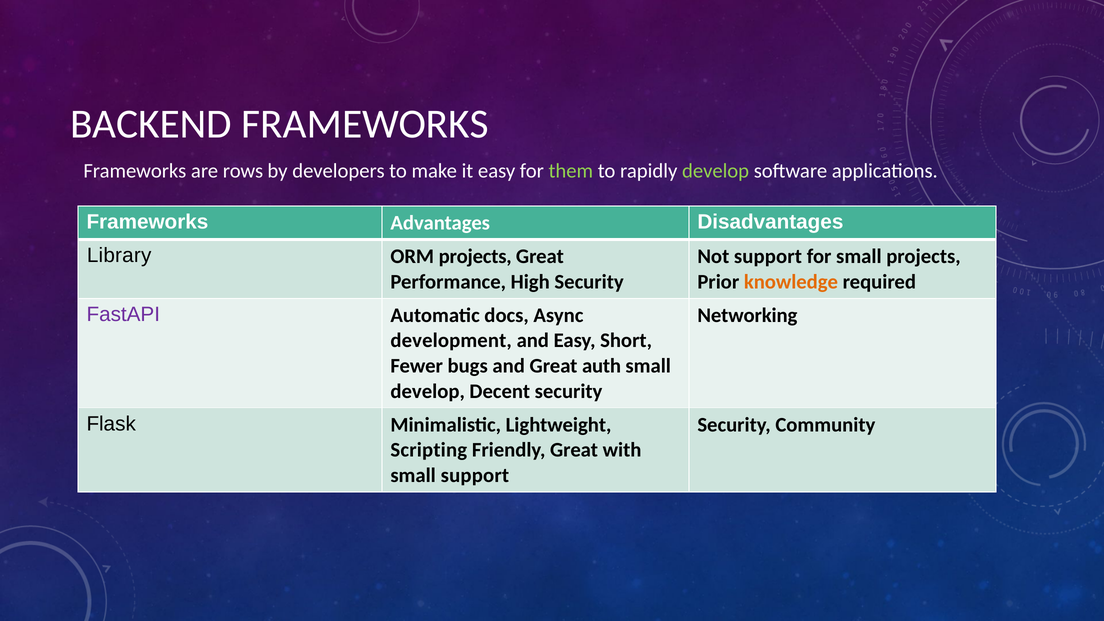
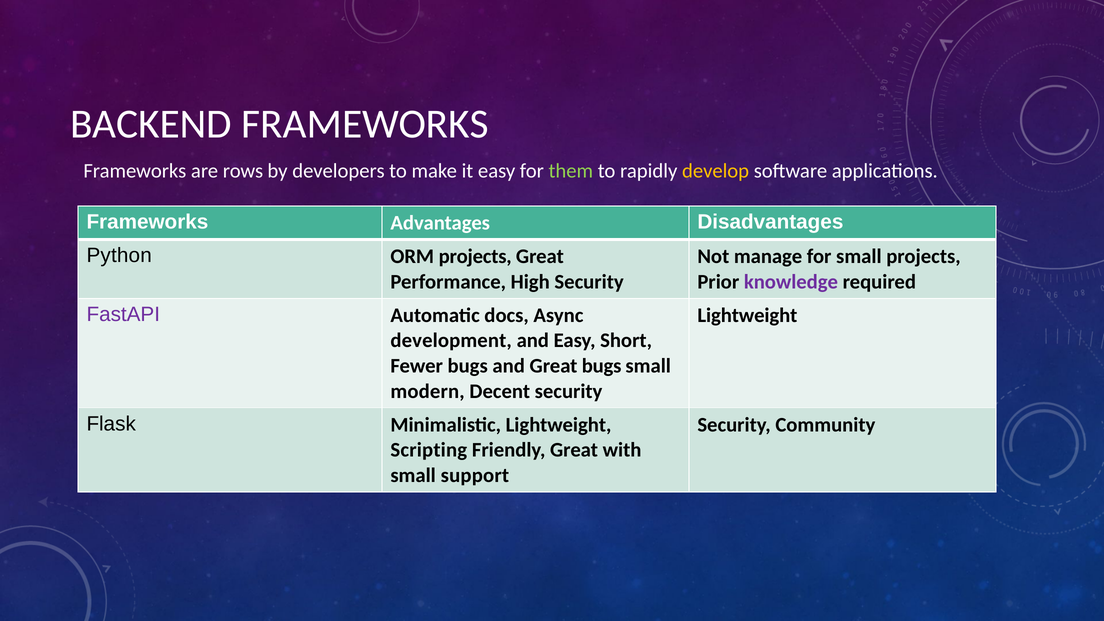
develop at (716, 171) colour: light green -> yellow
Library: Library -> Python
Not support: support -> manage
knowledge colour: orange -> purple
Networking at (747, 315): Networking -> Lightweight
Great auth: auth -> bugs
develop at (428, 391): develop -> modern
